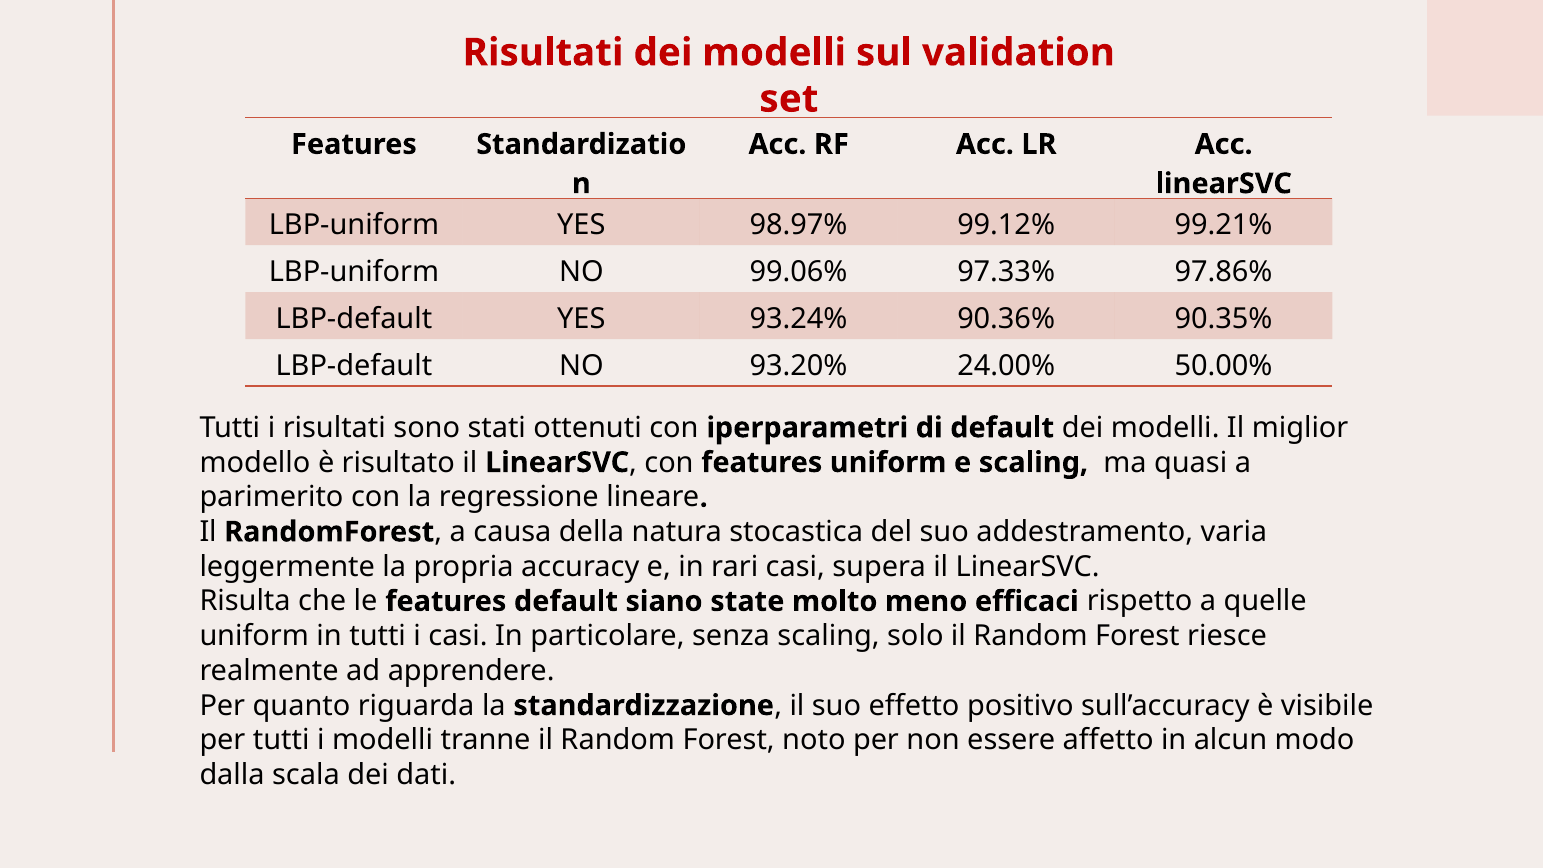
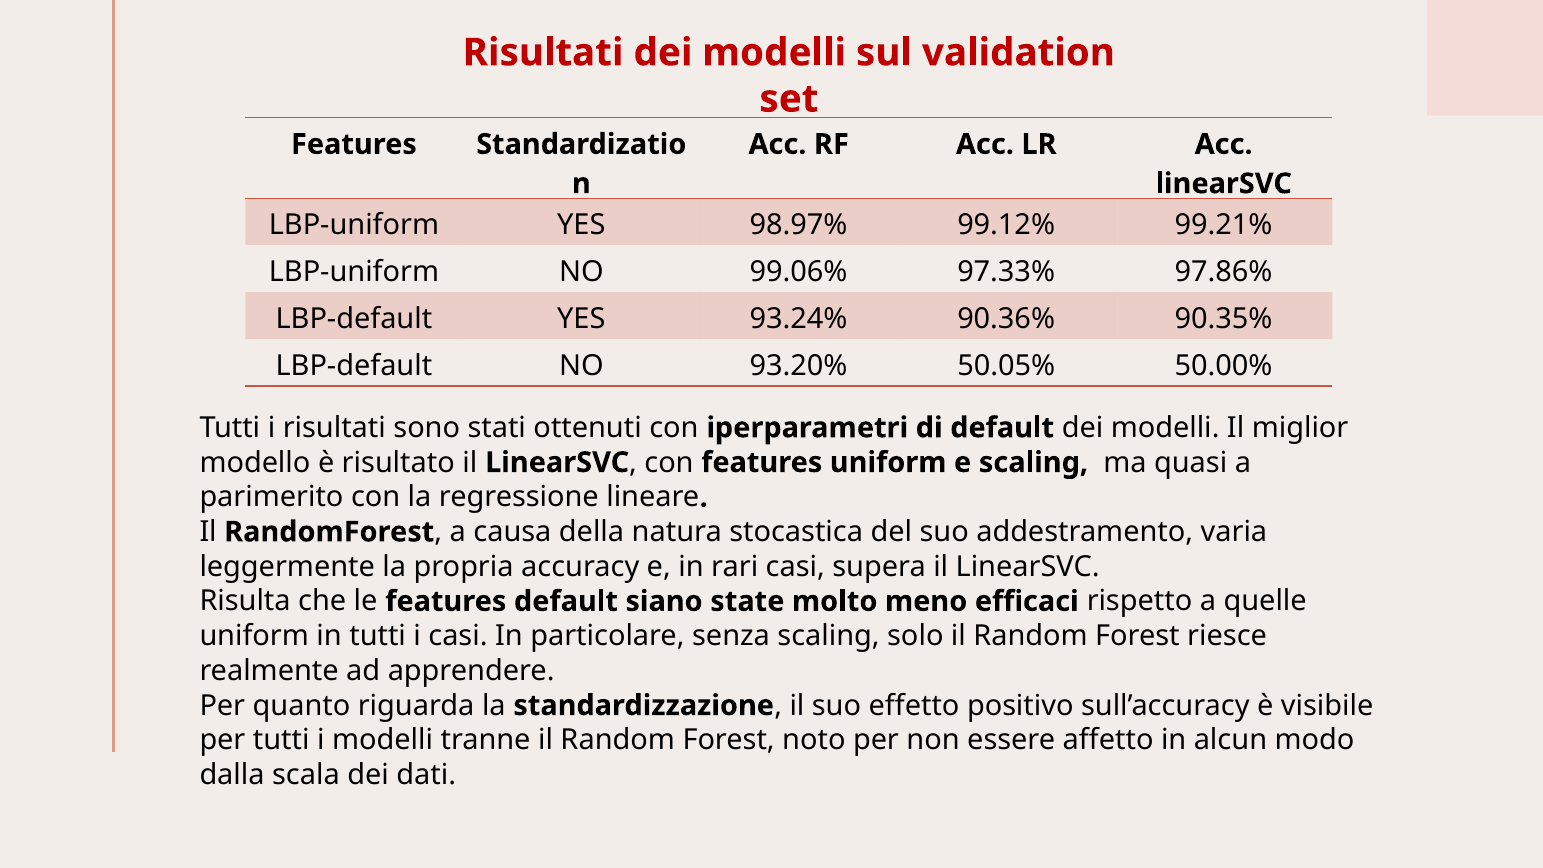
24.00%: 24.00% -> 50.05%
